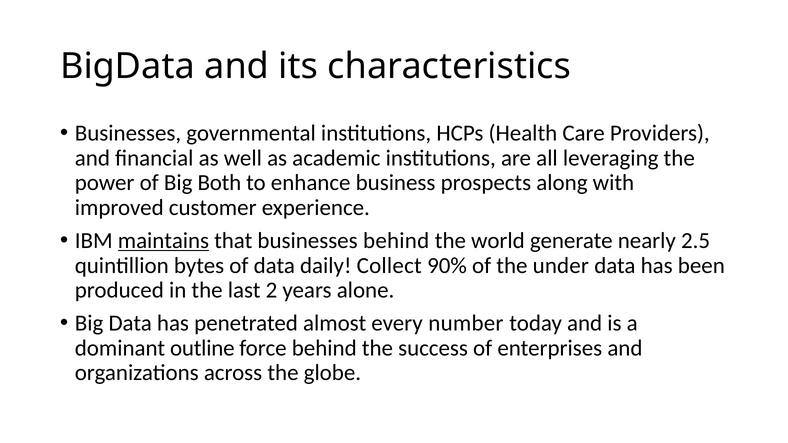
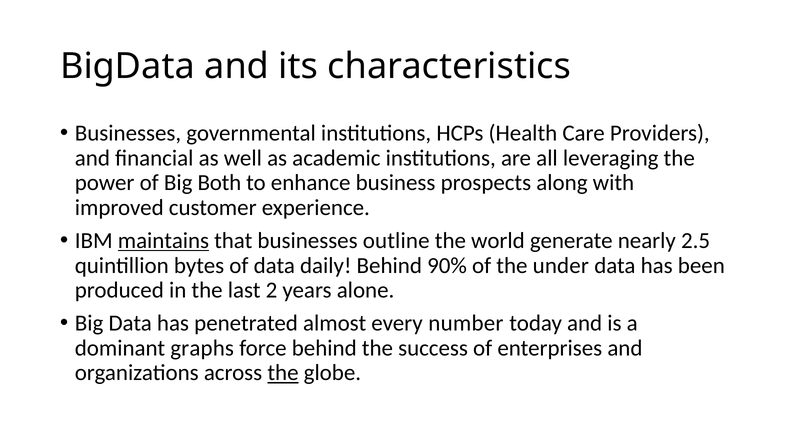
businesses behind: behind -> outline
daily Collect: Collect -> Behind
outline: outline -> graphs
the at (283, 373) underline: none -> present
